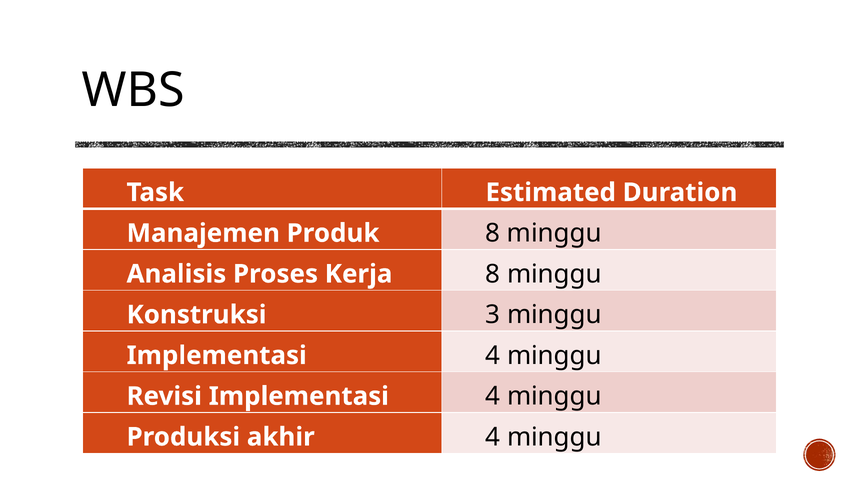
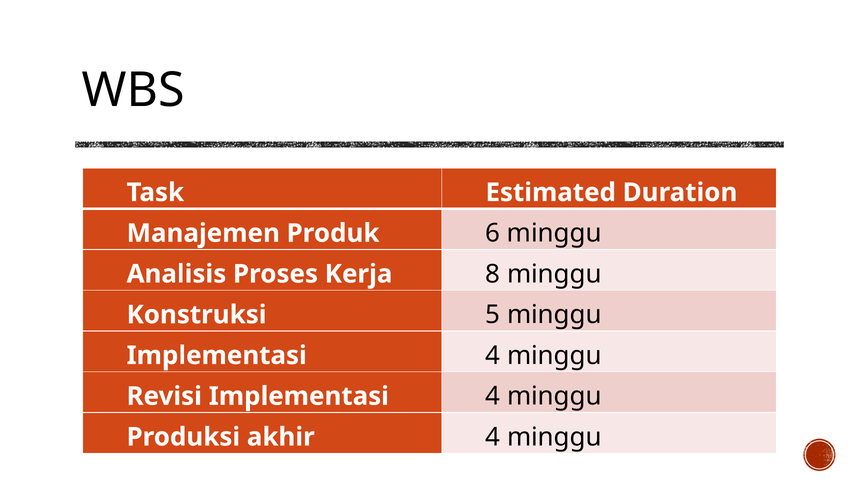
8 at (493, 233): 8 -> 6
3: 3 -> 5
